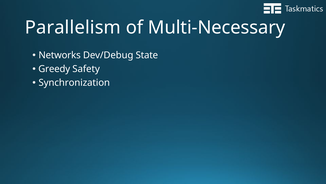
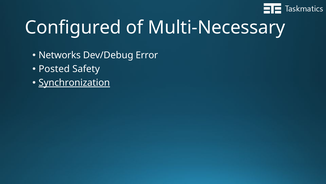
Parallelism: Parallelism -> Configured
State: State -> Error
Greedy: Greedy -> Posted
Synchronization underline: none -> present
